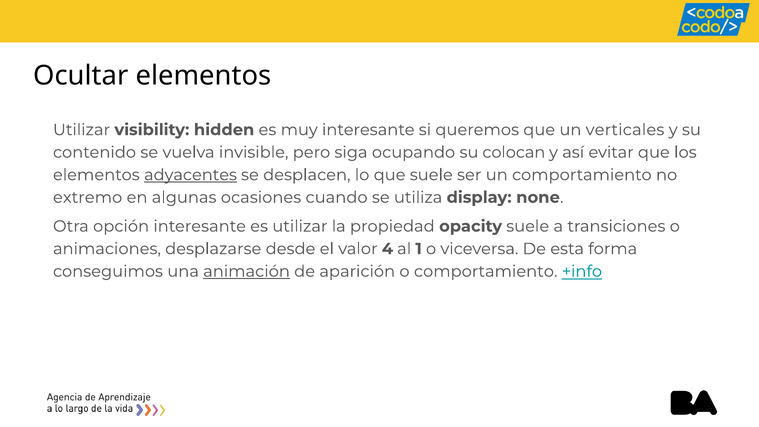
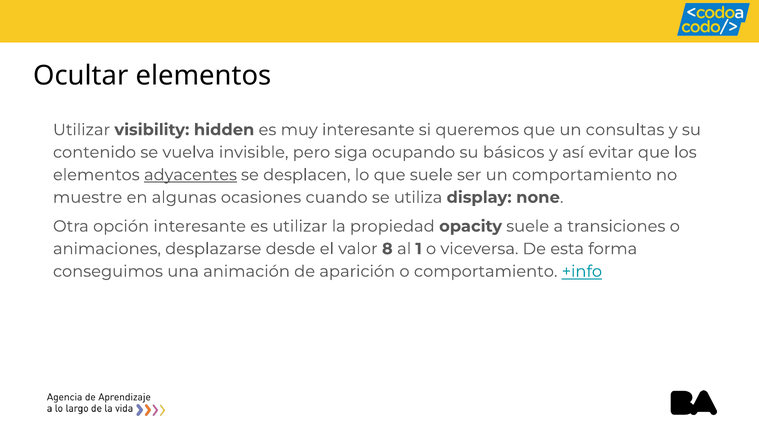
verticales: verticales -> consultas
colocan: colocan -> básicos
extremo: extremo -> muestre
4: 4 -> 8
animación underline: present -> none
